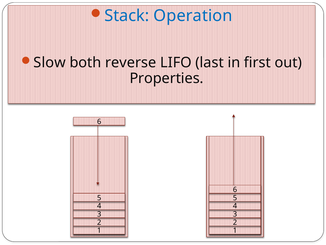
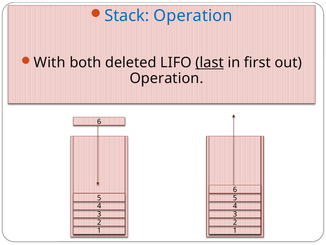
Slow: Slow -> With
reverse: reverse -> deleted
last underline: none -> present
Properties at (167, 78): Properties -> Operation
